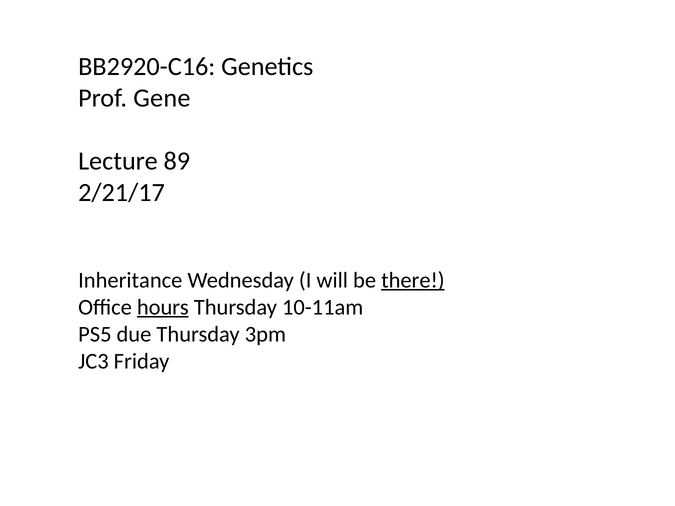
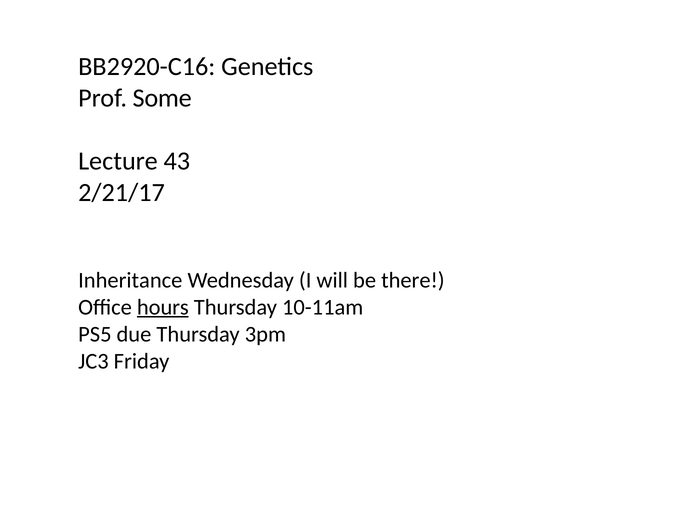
Gene: Gene -> Some
89: 89 -> 43
there underline: present -> none
